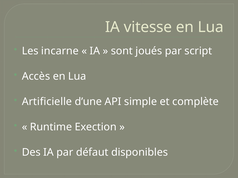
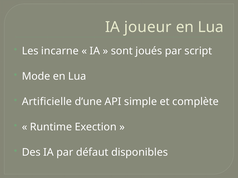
vitesse: vitesse -> joueur
Accès: Accès -> Mode
